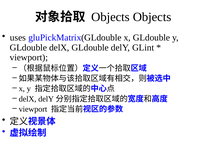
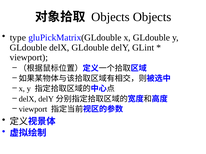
uses: uses -> type
